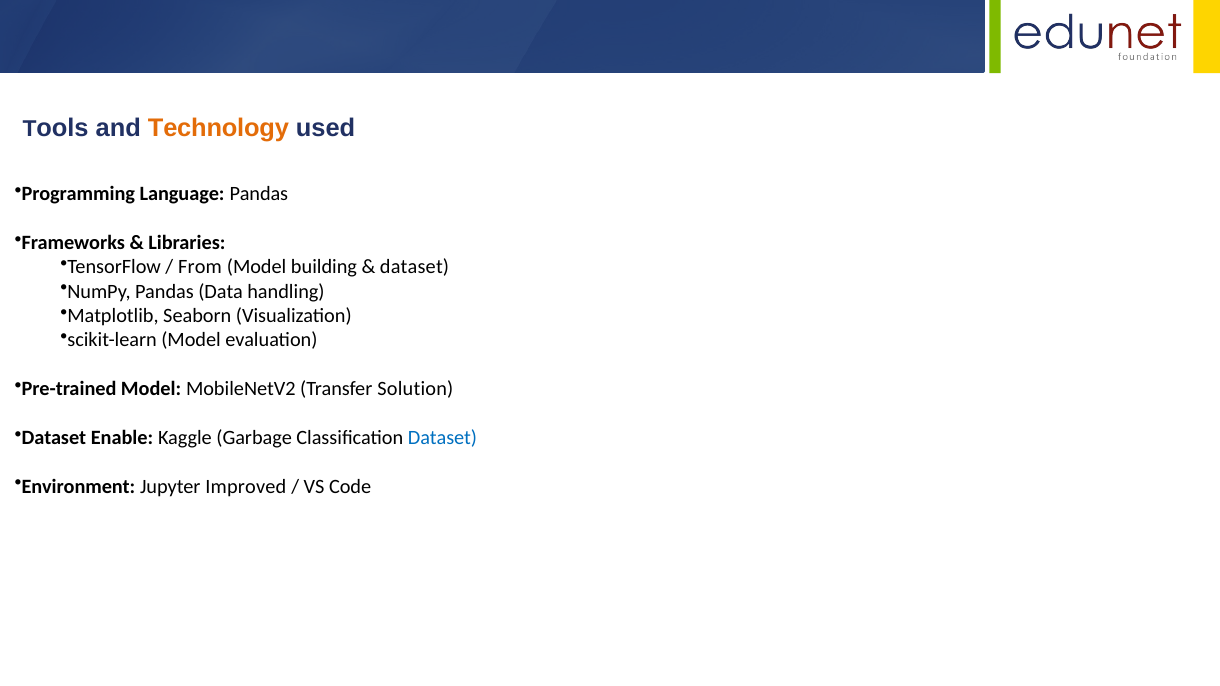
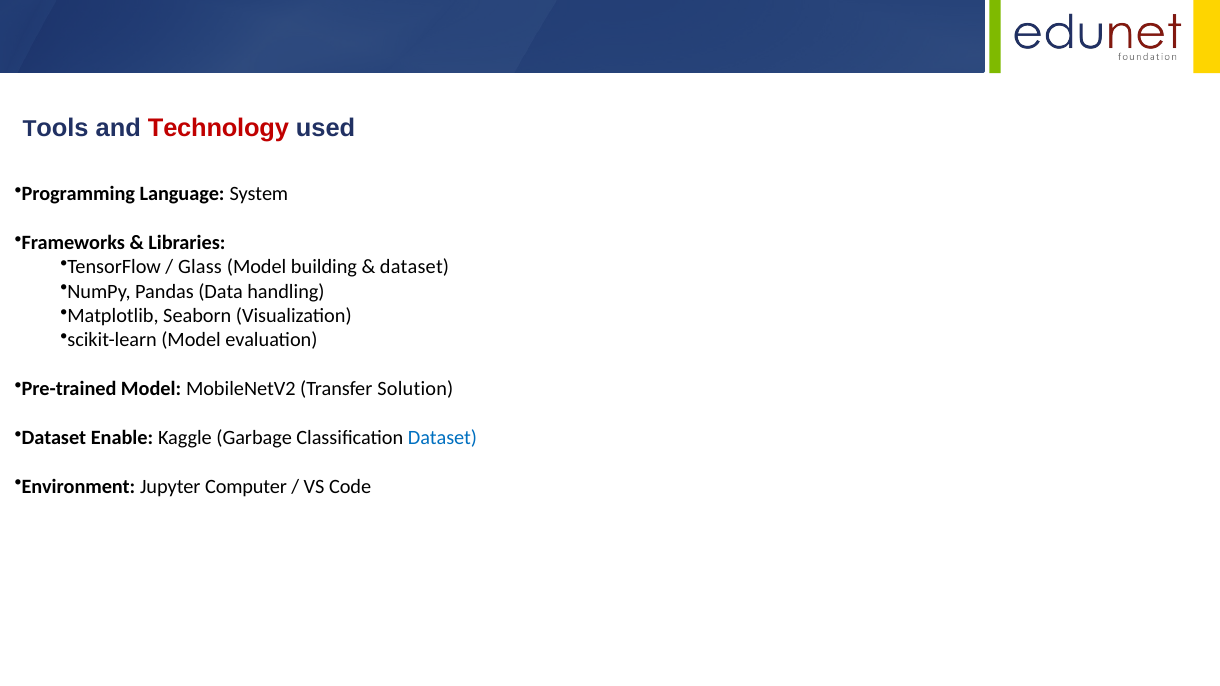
Technology colour: orange -> red
Language Pandas: Pandas -> System
From: From -> Glass
Improved: Improved -> Computer
